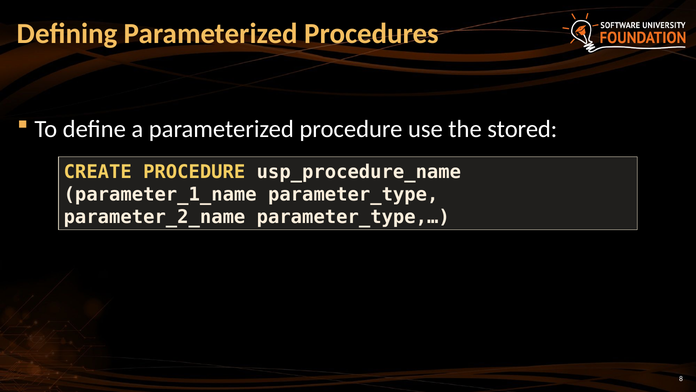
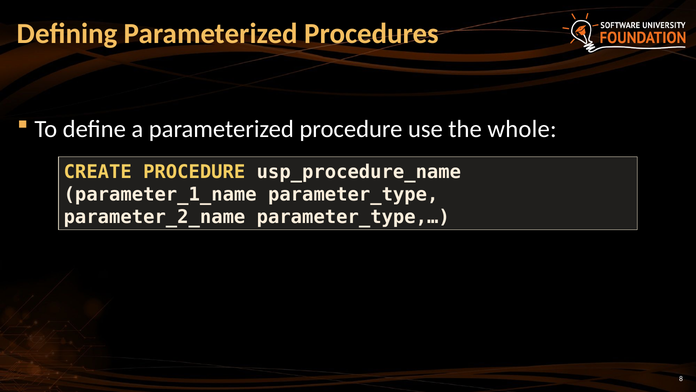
stored: stored -> whole
